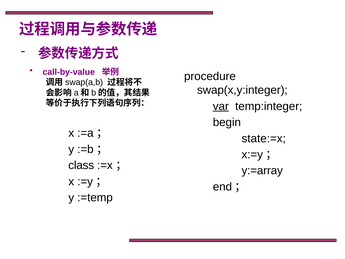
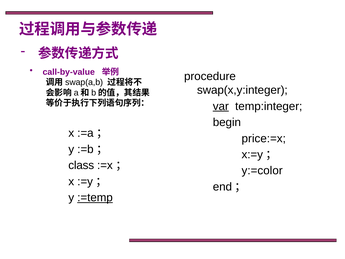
state:=x: state:=x -> price:=x
y:=array: y:=array -> y:=color
:=temp underline: none -> present
